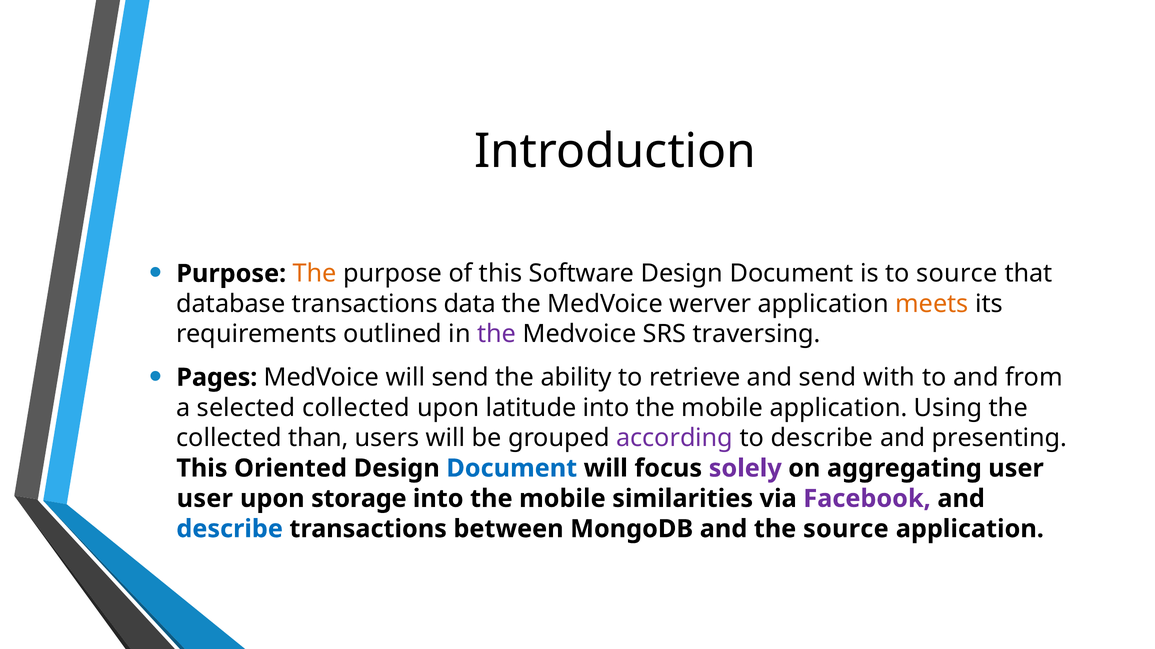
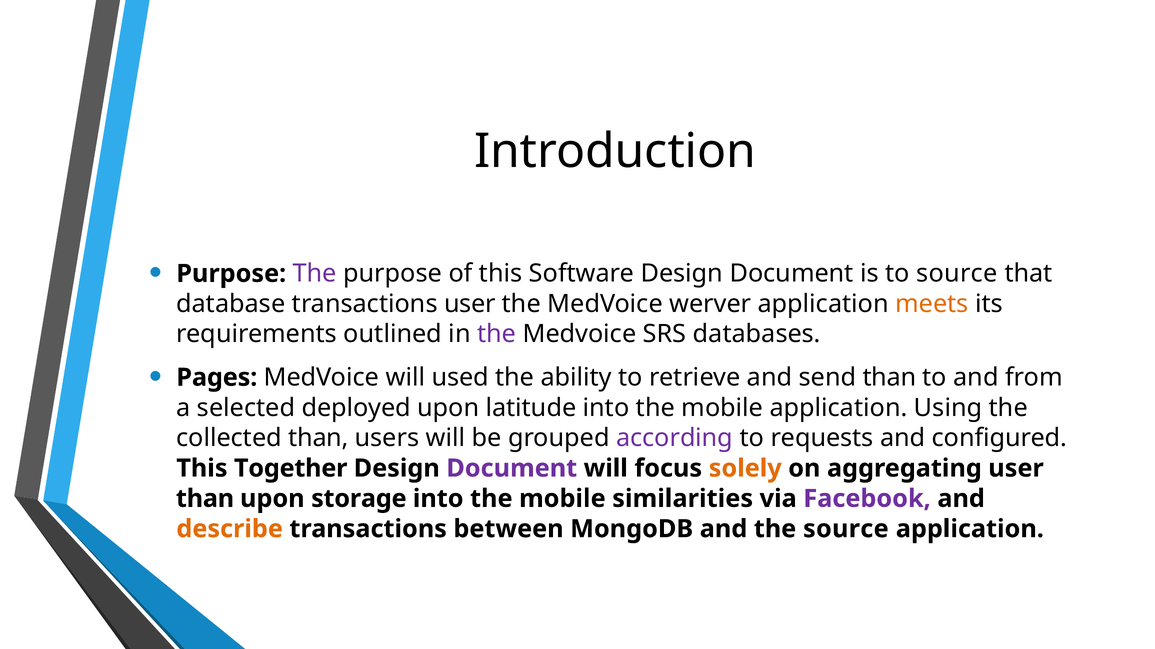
The at (315, 274) colour: orange -> purple
transactions data: data -> user
traversing: traversing -> databases
will send: send -> used
send with: with -> than
selected collected: collected -> deployed
to describe: describe -> requests
presenting: presenting -> configured
Oriented: Oriented -> Together
Document at (512, 469) colour: blue -> purple
solely colour: purple -> orange
user at (205, 499): user -> than
describe at (230, 529) colour: blue -> orange
